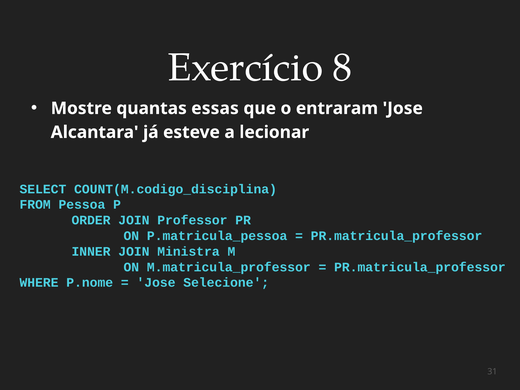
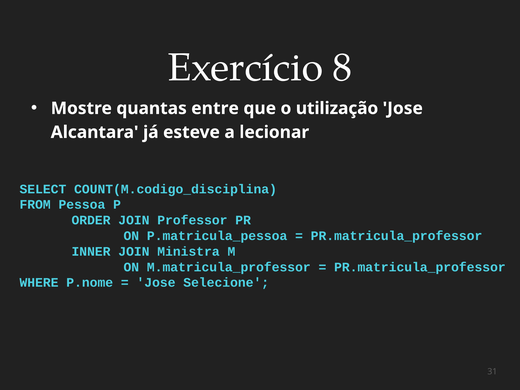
essas: essas -> entre
entraram: entraram -> utilização
